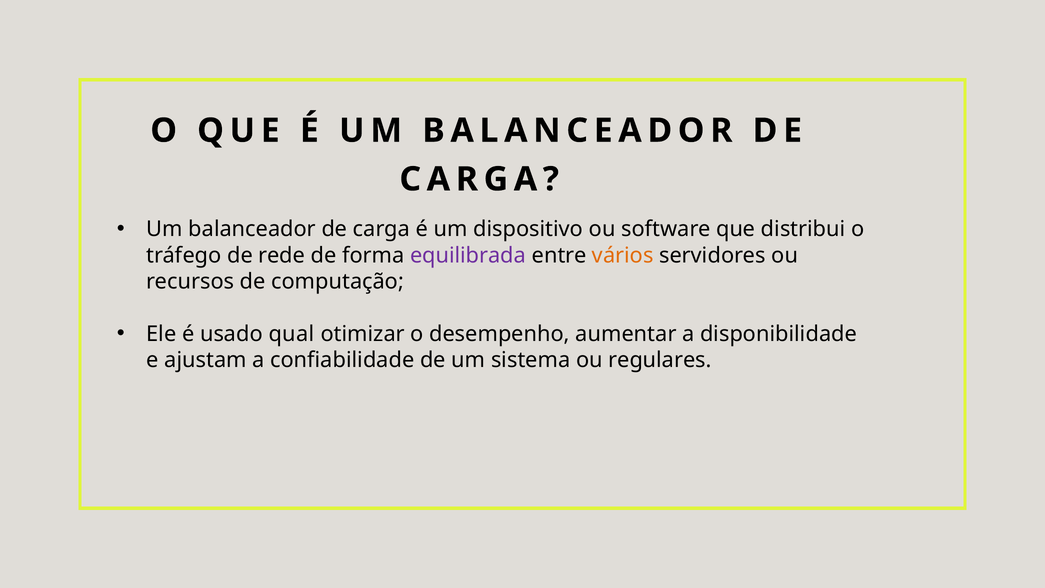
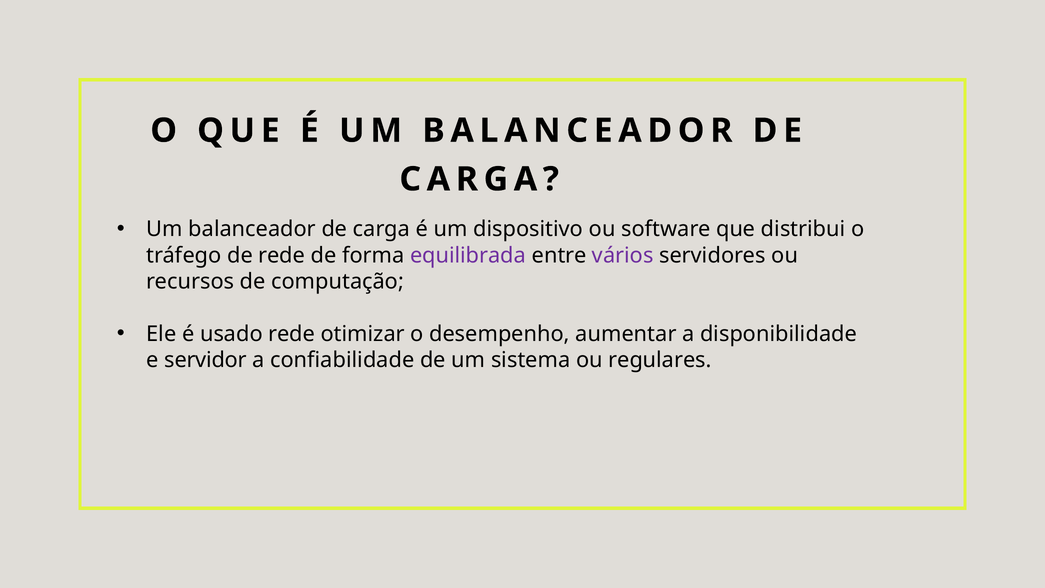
vários colour: orange -> purple
usado qual: qual -> rede
ajustam: ajustam -> servidor
